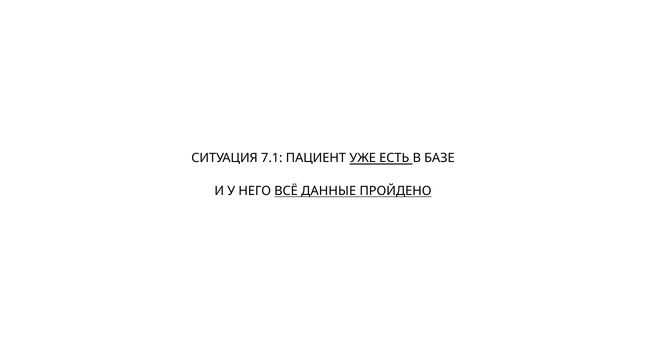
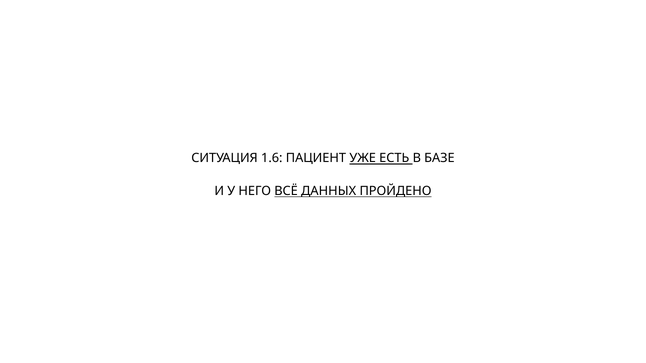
7.1: 7.1 -> 1.6
ДАННЫЕ: ДАННЫЕ -> ДАННЫХ
